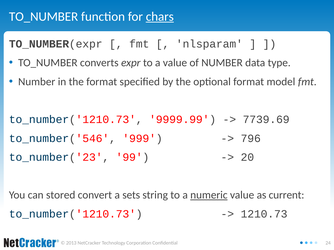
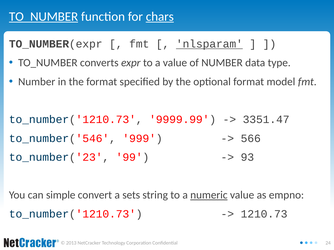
TO_NUMBER at (44, 17) underline: none -> present
nlsparam underline: none -> present
7739.69: 7739.69 -> 3351.47
796: 796 -> 566
20: 20 -> 93
stored: stored -> simple
current: current -> empno
